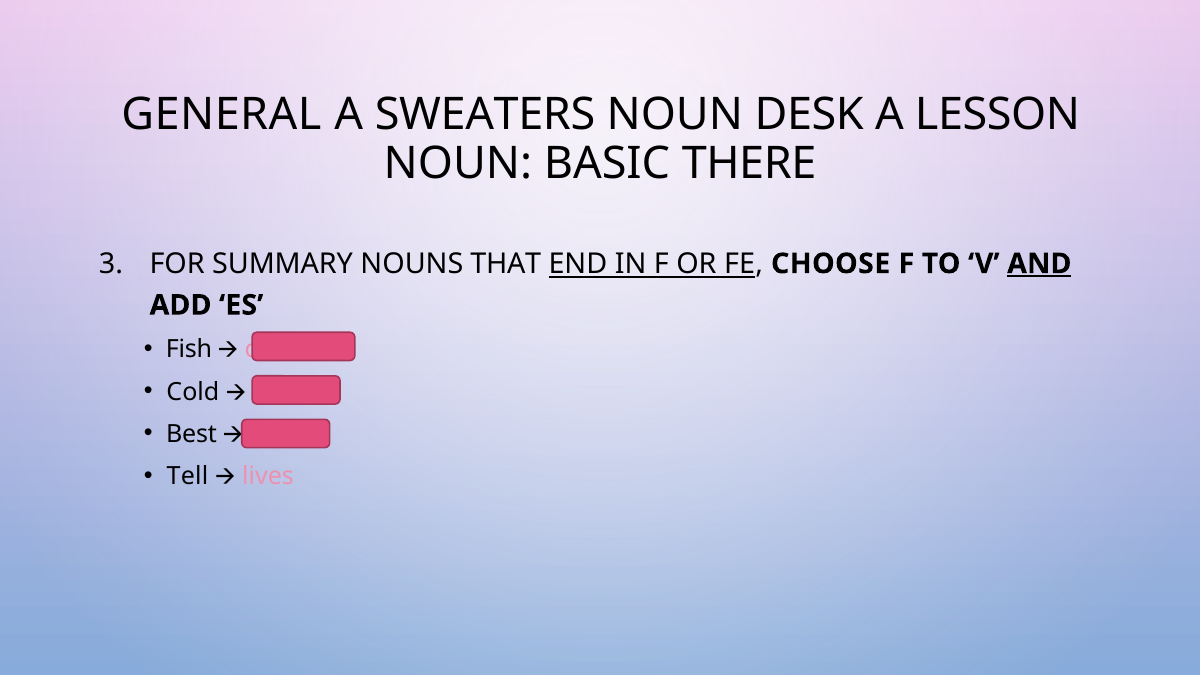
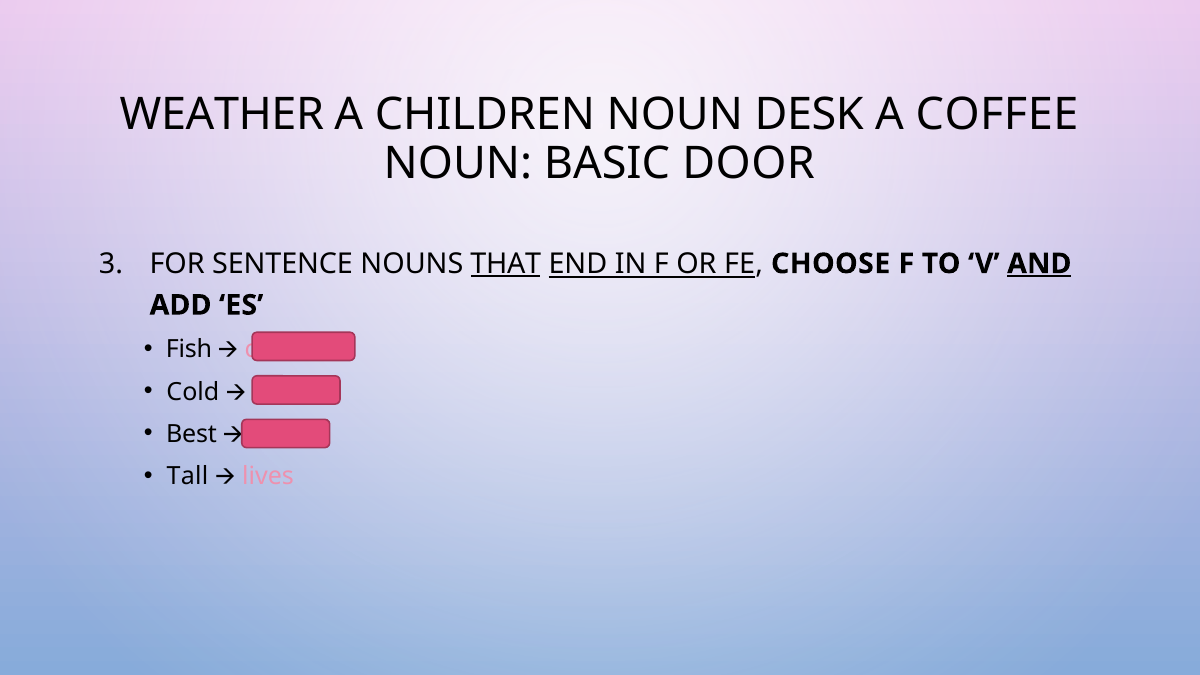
GENERAL: GENERAL -> WEATHER
SWEATERS: SWEATERS -> CHILDREN
LESSON: LESSON -> COFFEE
THERE: THERE -> DOOR
SUMMARY: SUMMARY -> SENTENCE
THAT underline: none -> present
Tell: Tell -> Tall
